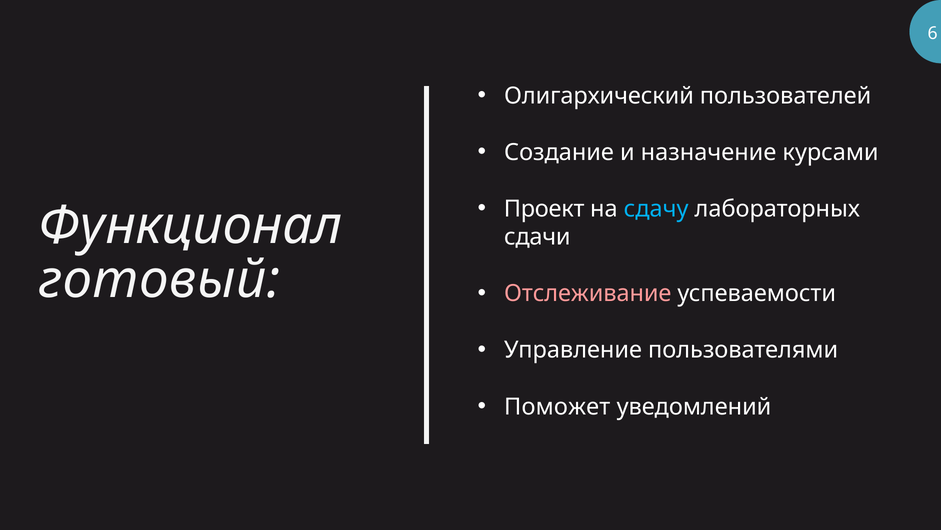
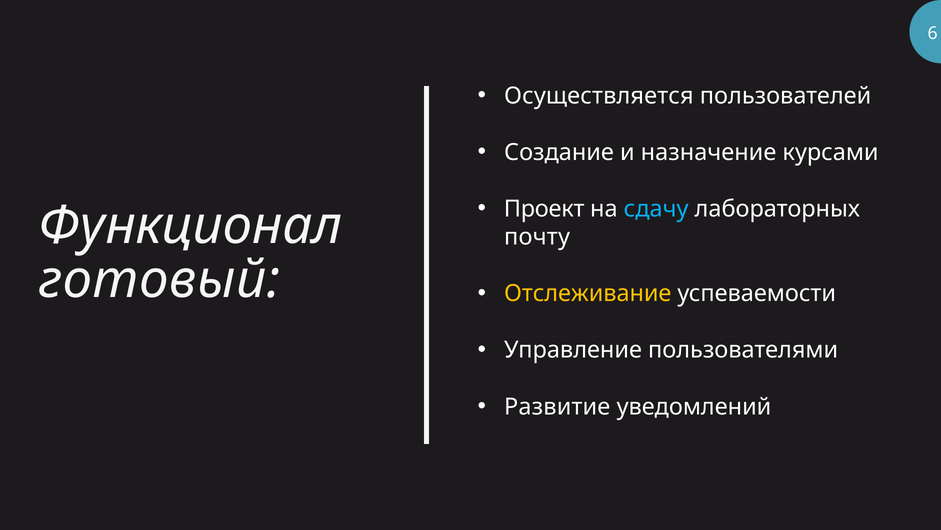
Олигархический: Олигархический -> Осуществляется
сдачи: сдачи -> почту
Отслеживание colour: pink -> yellow
Поможет: Поможет -> Развитие
